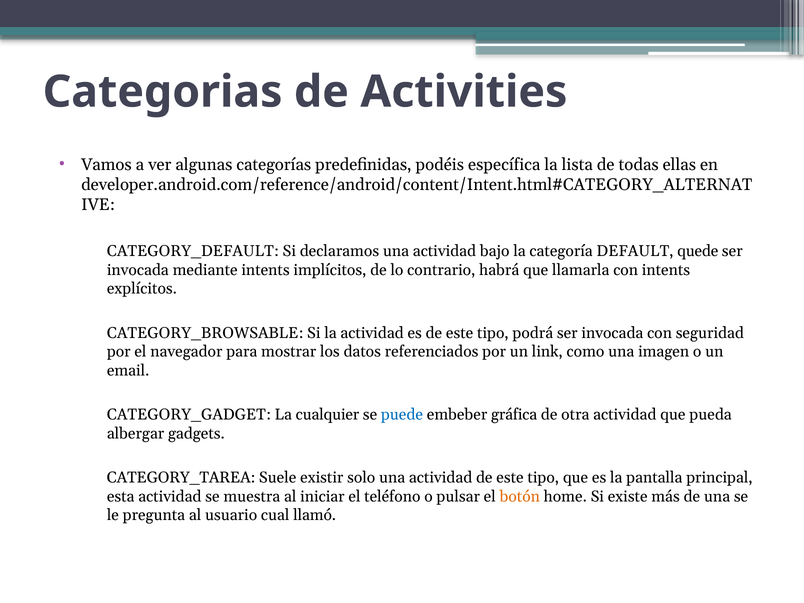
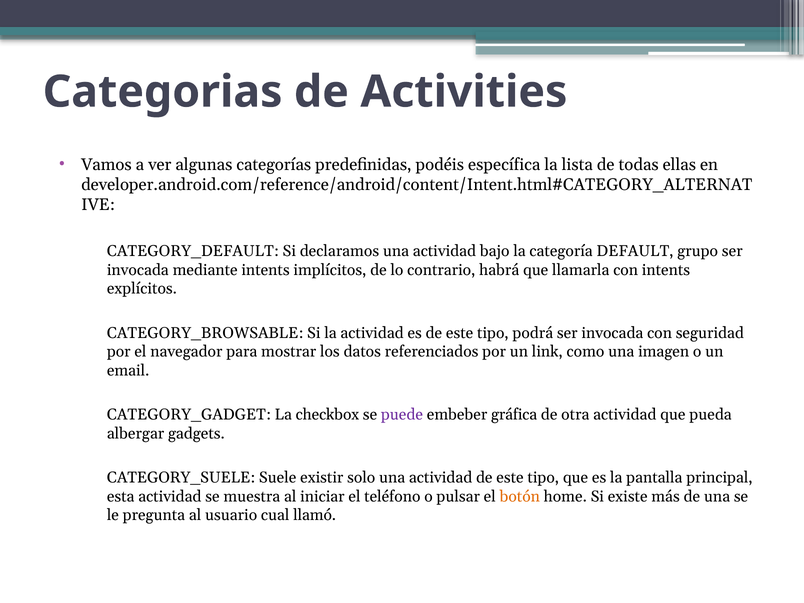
quede: quede -> grupo
cualquier: cualquier -> checkbox
puede colour: blue -> purple
CATEGORY_TAREA: CATEGORY_TAREA -> CATEGORY_SUELE
